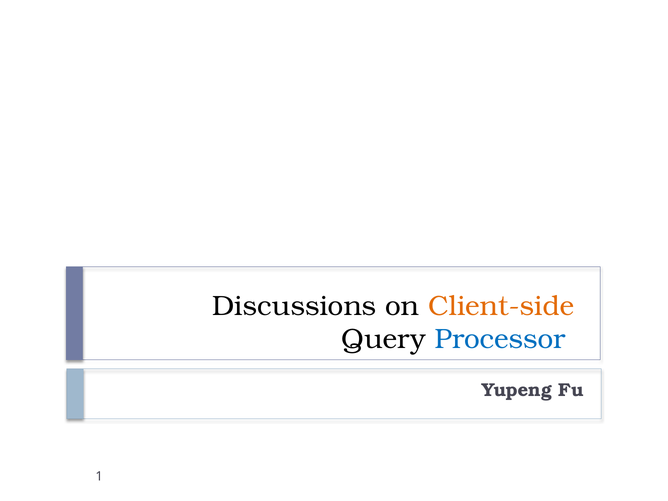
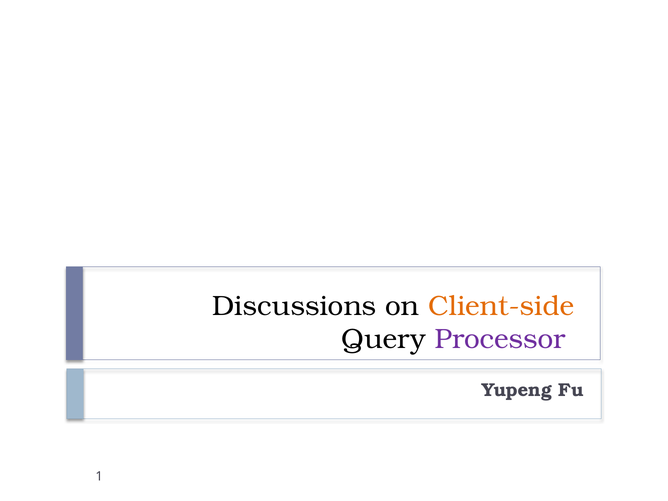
Processor colour: blue -> purple
